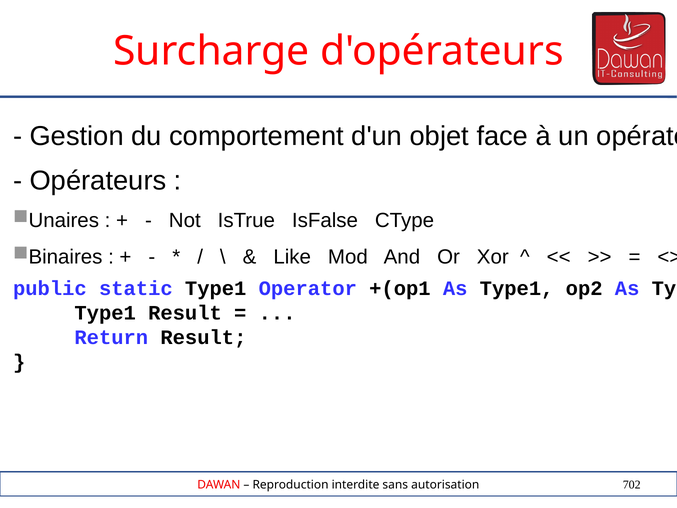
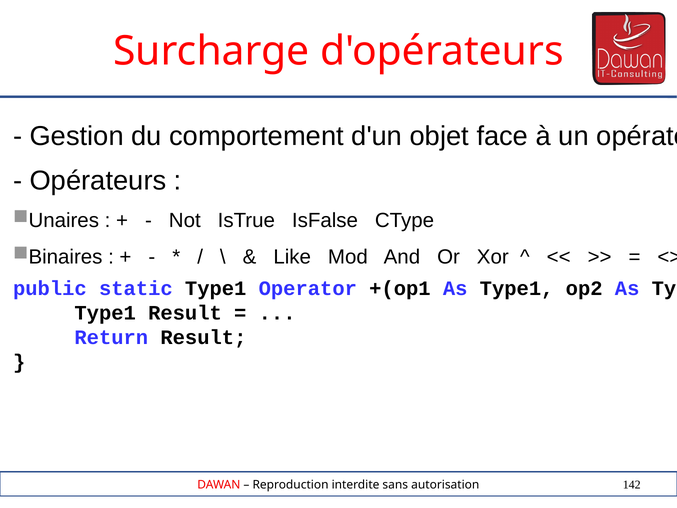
702: 702 -> 142
